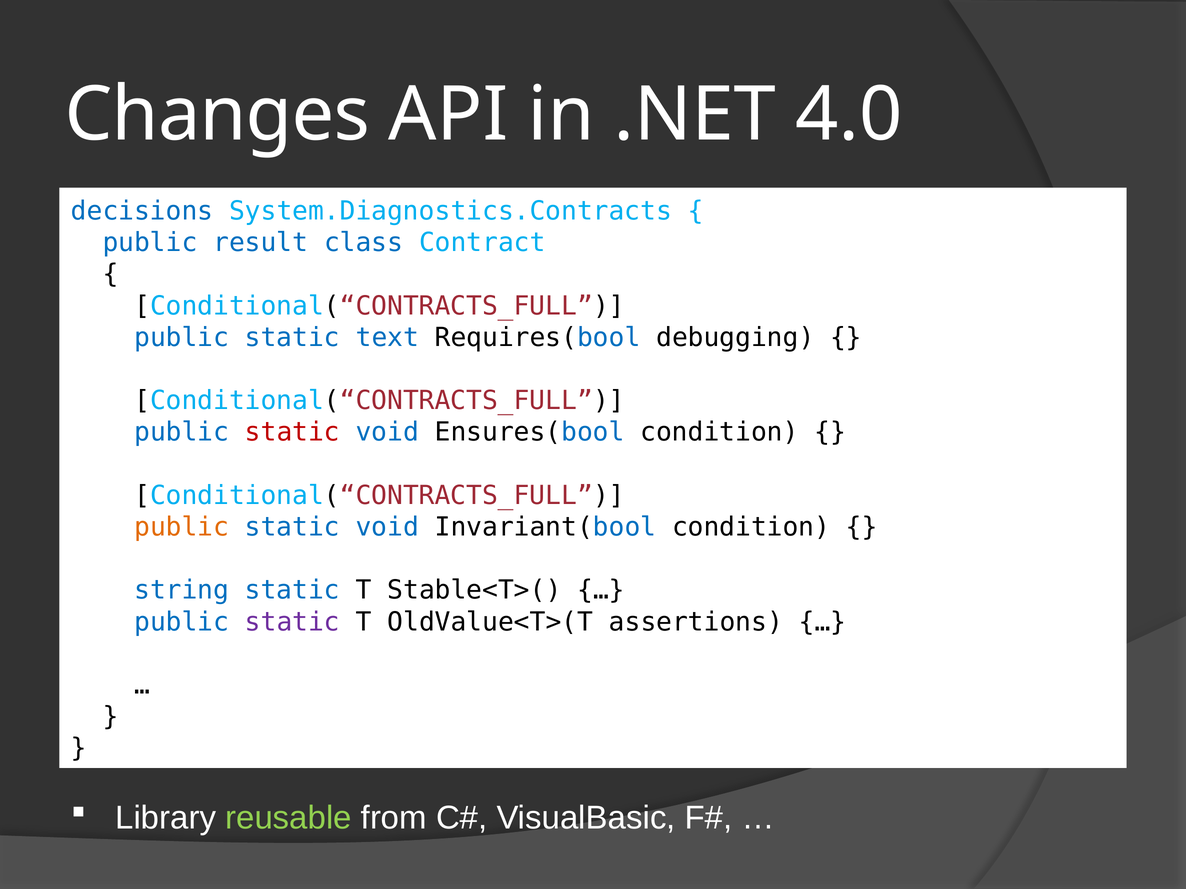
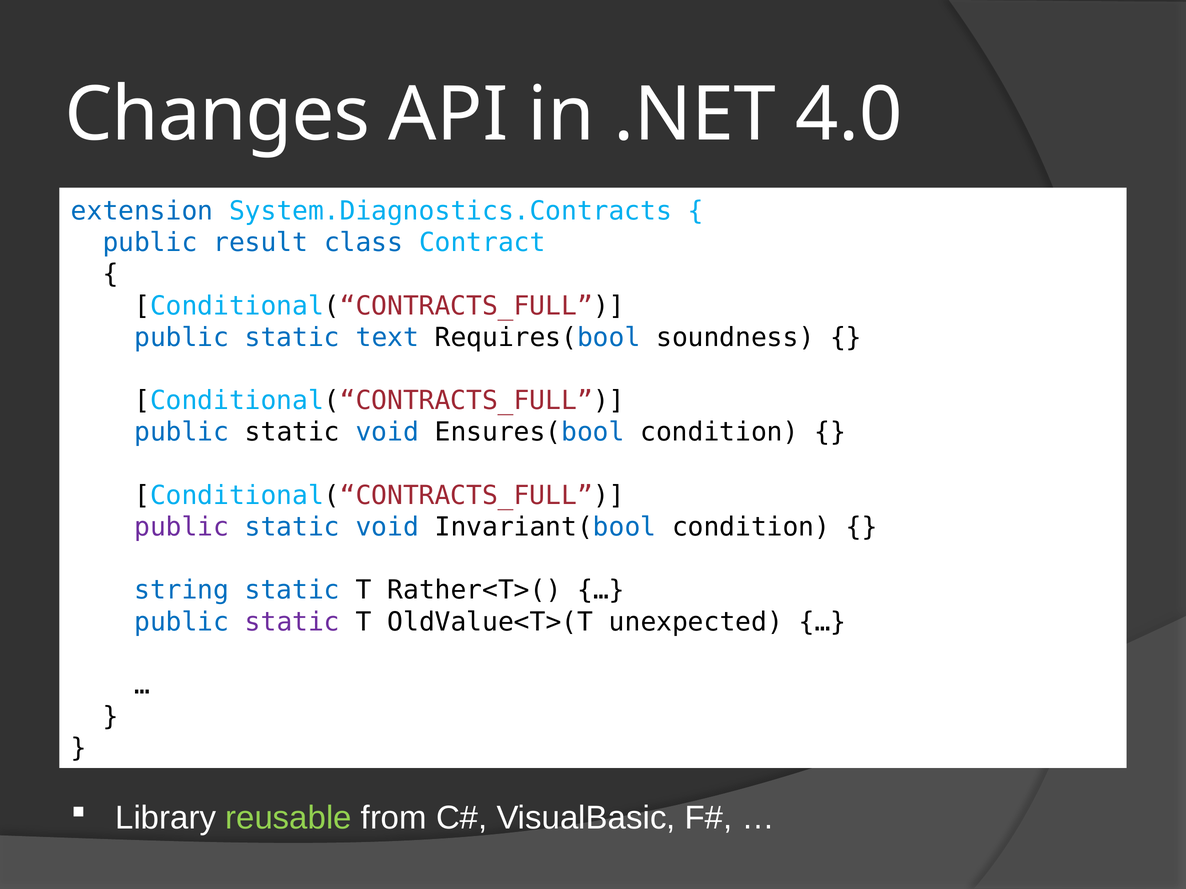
decisions: decisions -> extension
debugging: debugging -> soundness
static at (292, 433) colour: red -> black
public at (182, 527) colour: orange -> purple
Stable<T>(: Stable<T>( -> Rather<T>(
assertions: assertions -> unexpected
